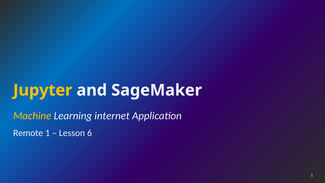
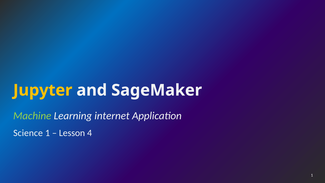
Machine colour: yellow -> light green
Remote: Remote -> Science
6: 6 -> 4
